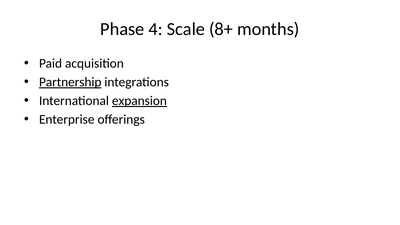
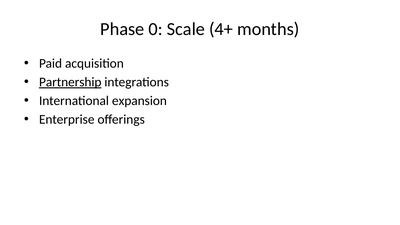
4: 4 -> 0
8+: 8+ -> 4+
expansion underline: present -> none
